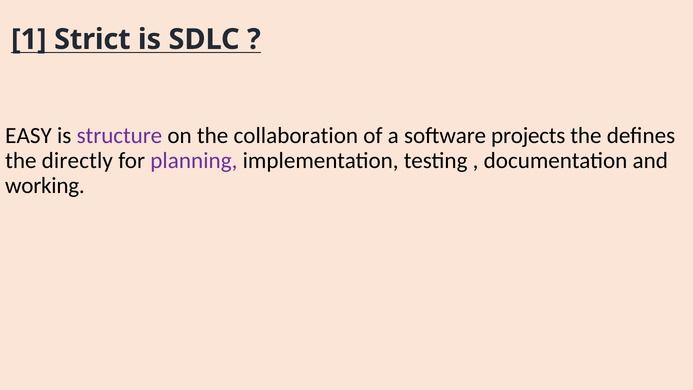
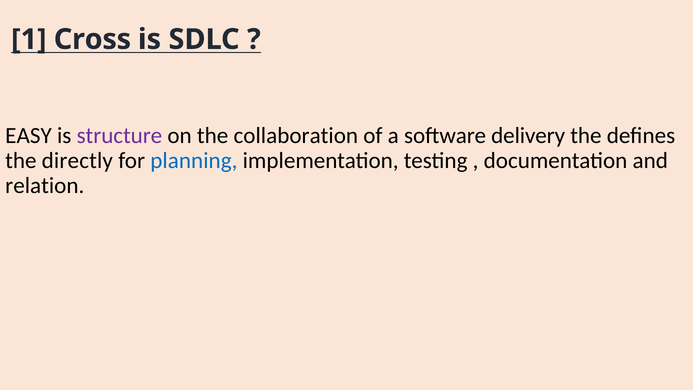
Strict: Strict -> Cross
projects: projects -> delivery
planning colour: purple -> blue
working: working -> relation
